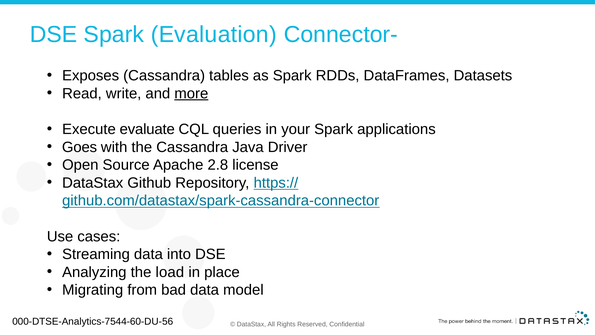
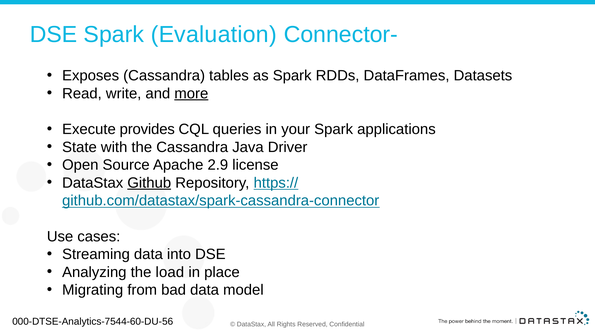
evaluate: evaluate -> provides
Goes: Goes -> State
2.8: 2.8 -> 2.9
Github underline: none -> present
